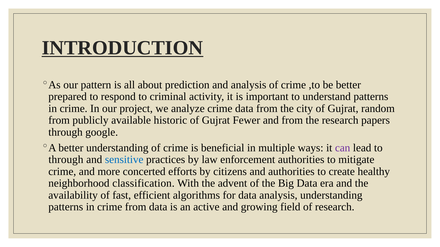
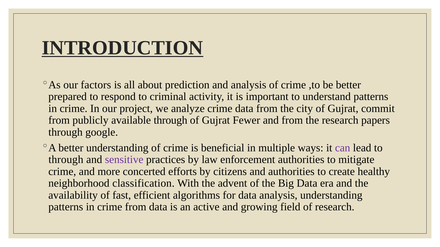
pattern: pattern -> factors
random: random -> commit
available historic: historic -> through
sensitive colour: blue -> purple
